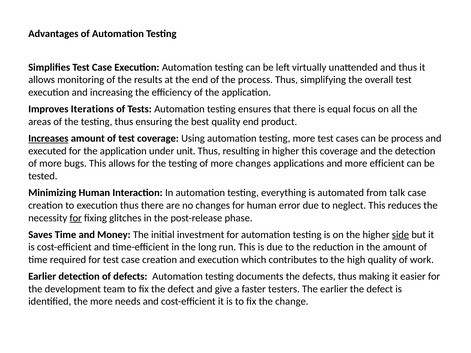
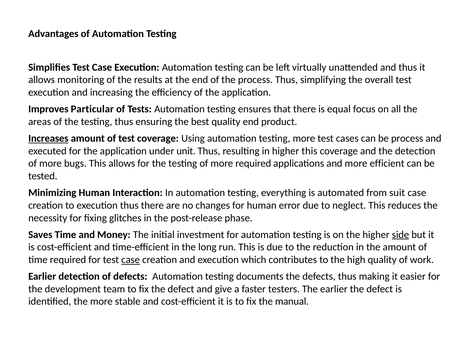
Iterations: Iterations -> Particular
more changes: changes -> required
talk: talk -> suit
for at (76, 218) underline: present -> none
case at (131, 260) underline: none -> present
needs: needs -> stable
change: change -> manual
